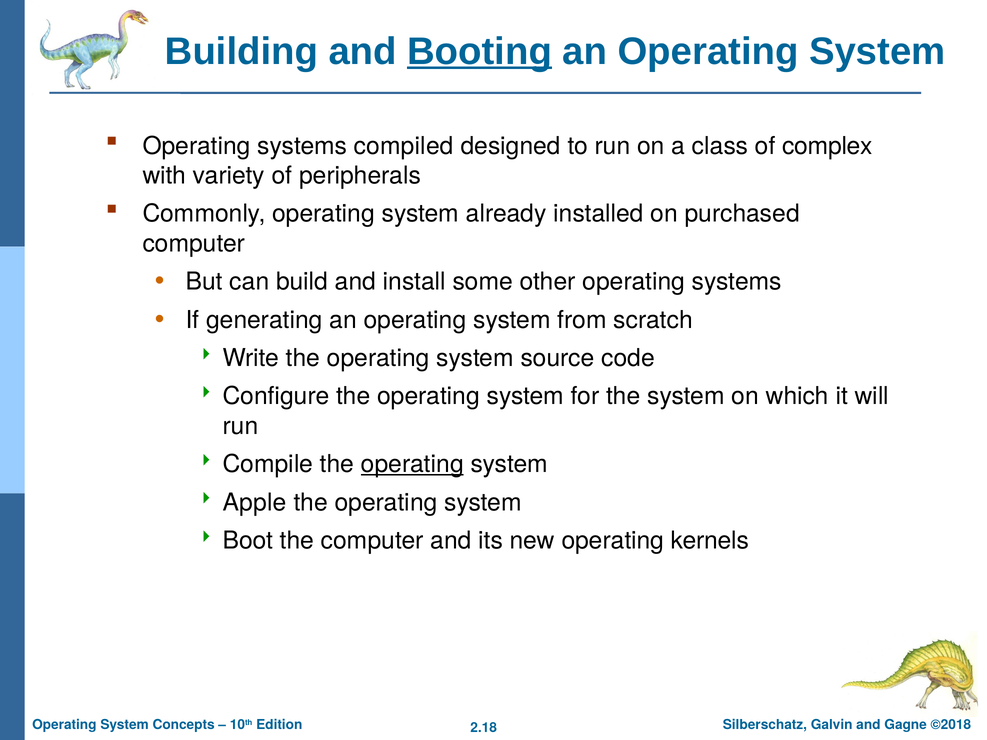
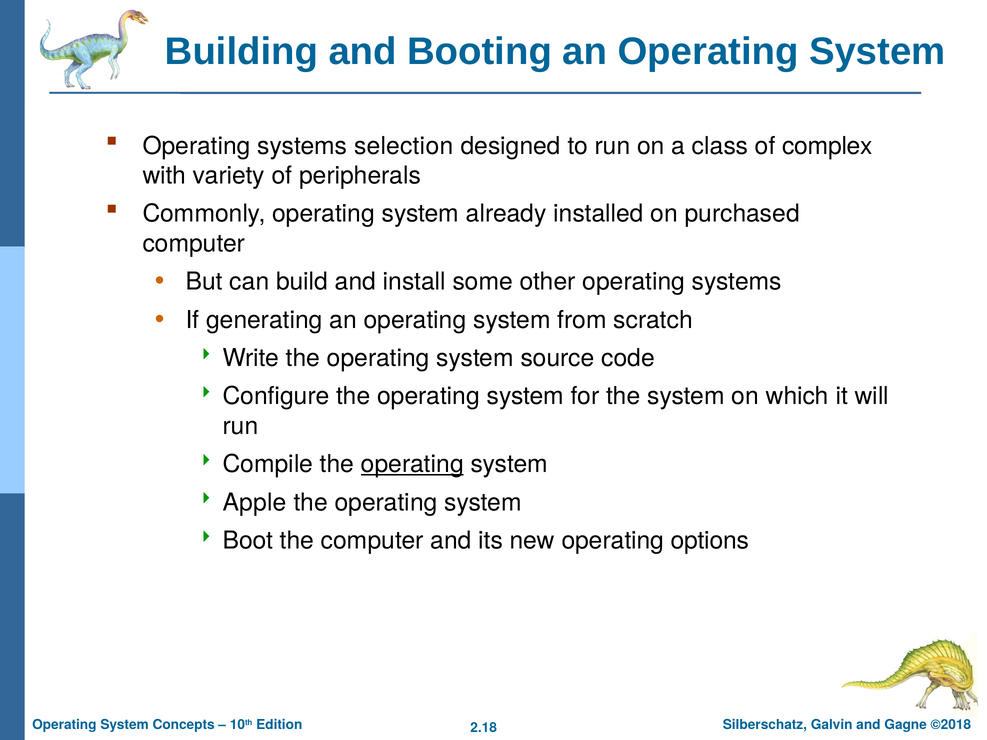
Booting underline: present -> none
compiled: compiled -> selection
kernels: kernels -> options
